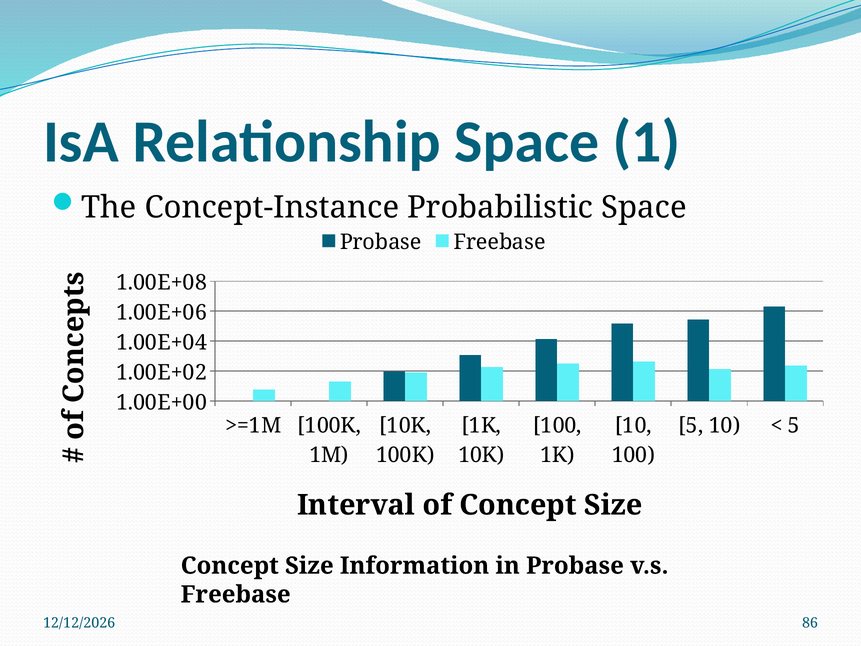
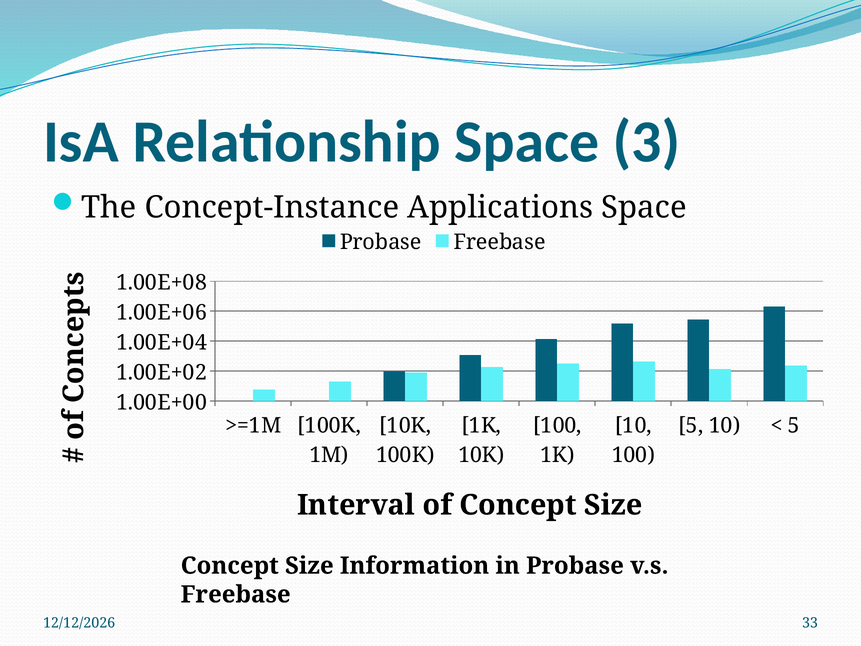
1: 1 -> 3
Probabilistic: Probabilistic -> Applications
86: 86 -> 33
